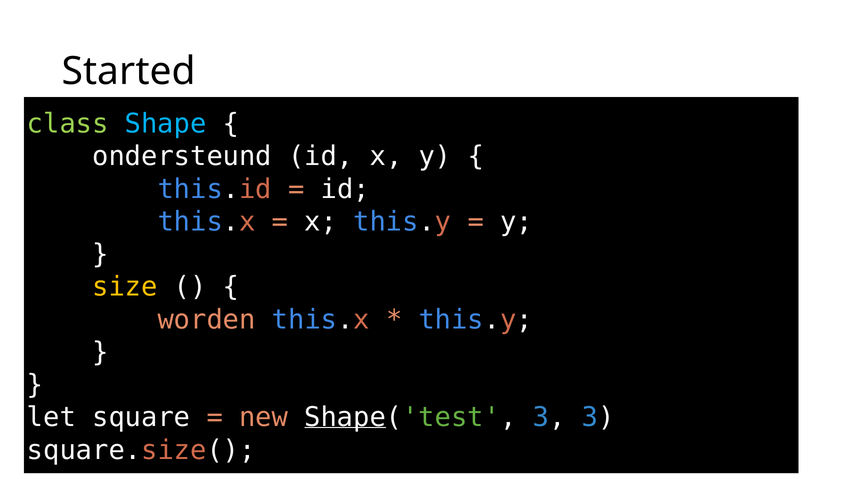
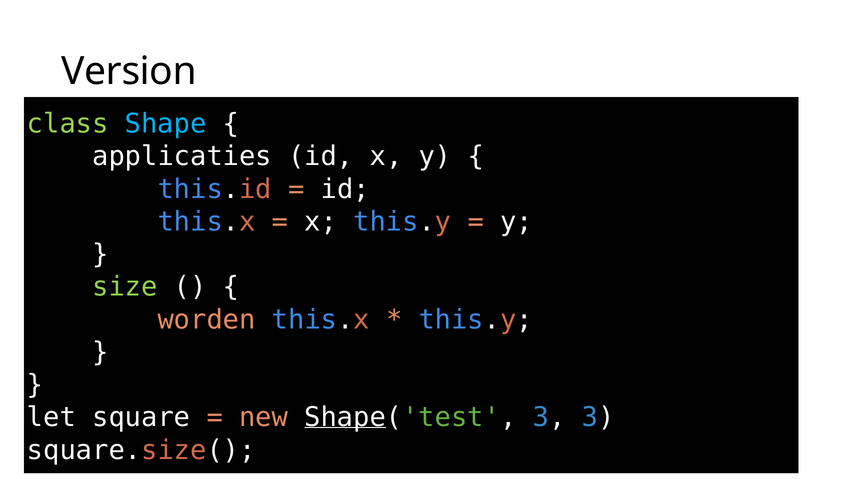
Started: Started -> Version
ondersteund: ondersteund -> applicaties
size colour: yellow -> light green
